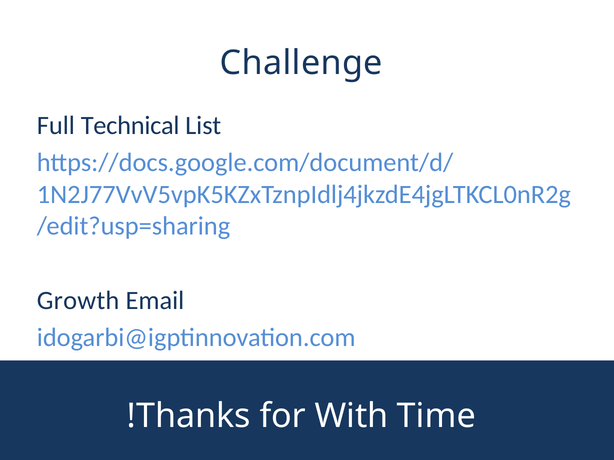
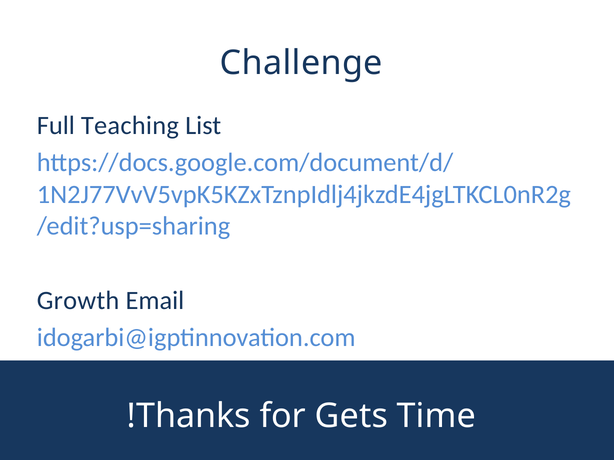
Technical: Technical -> Teaching
With: With -> Gets
